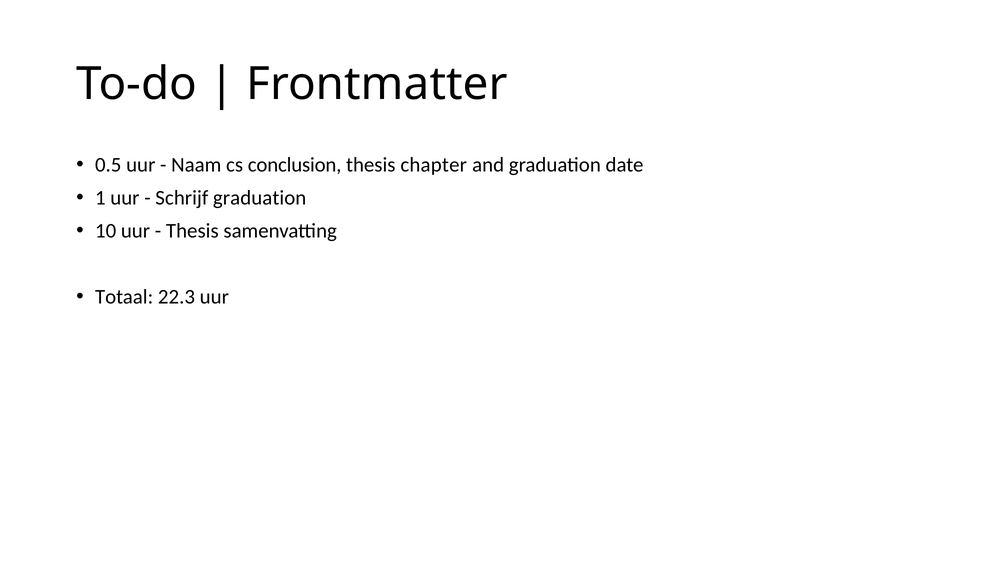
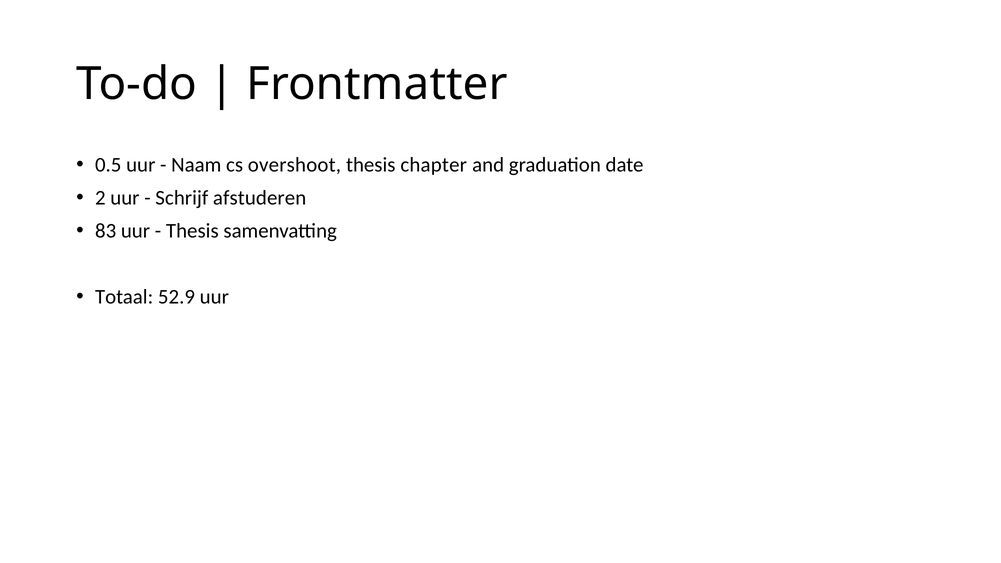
conclusion: conclusion -> overshoot
1: 1 -> 2
Schrijf graduation: graduation -> afstuderen
10: 10 -> 83
22.3: 22.3 -> 52.9
